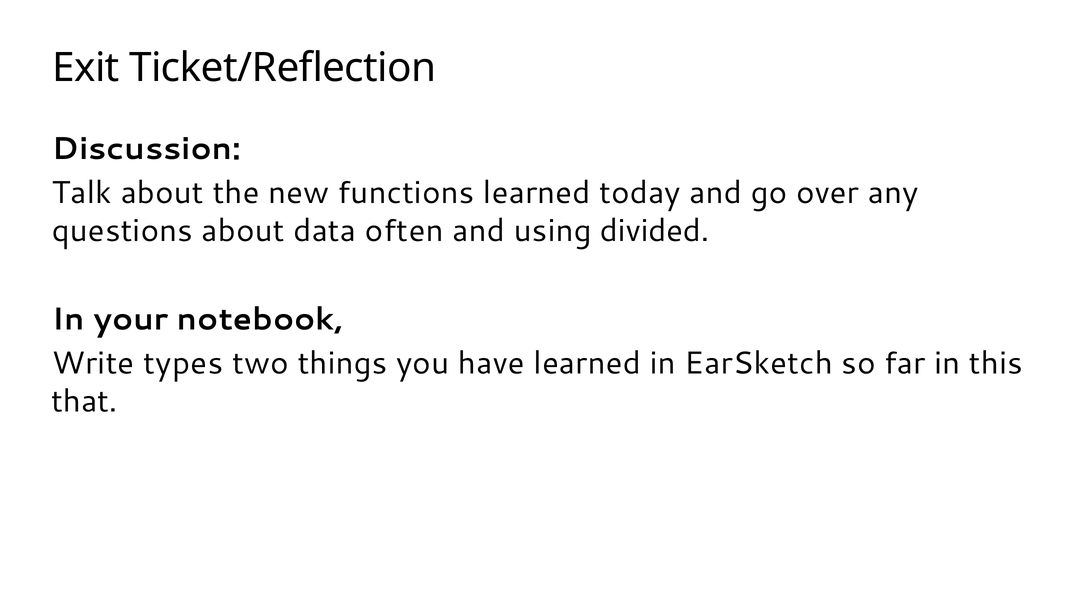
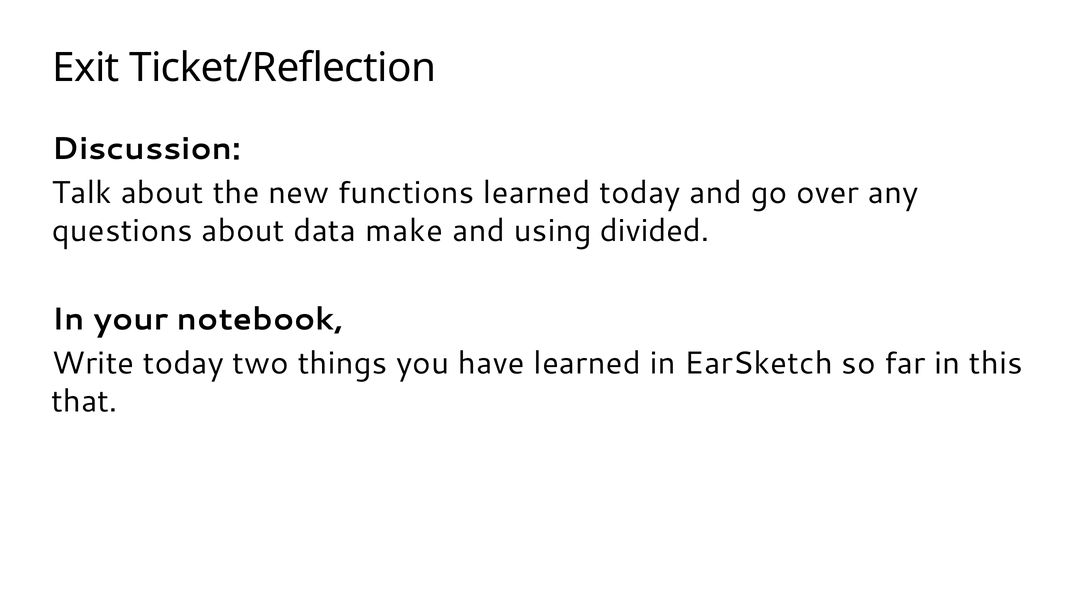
often: often -> make
Write types: types -> today
